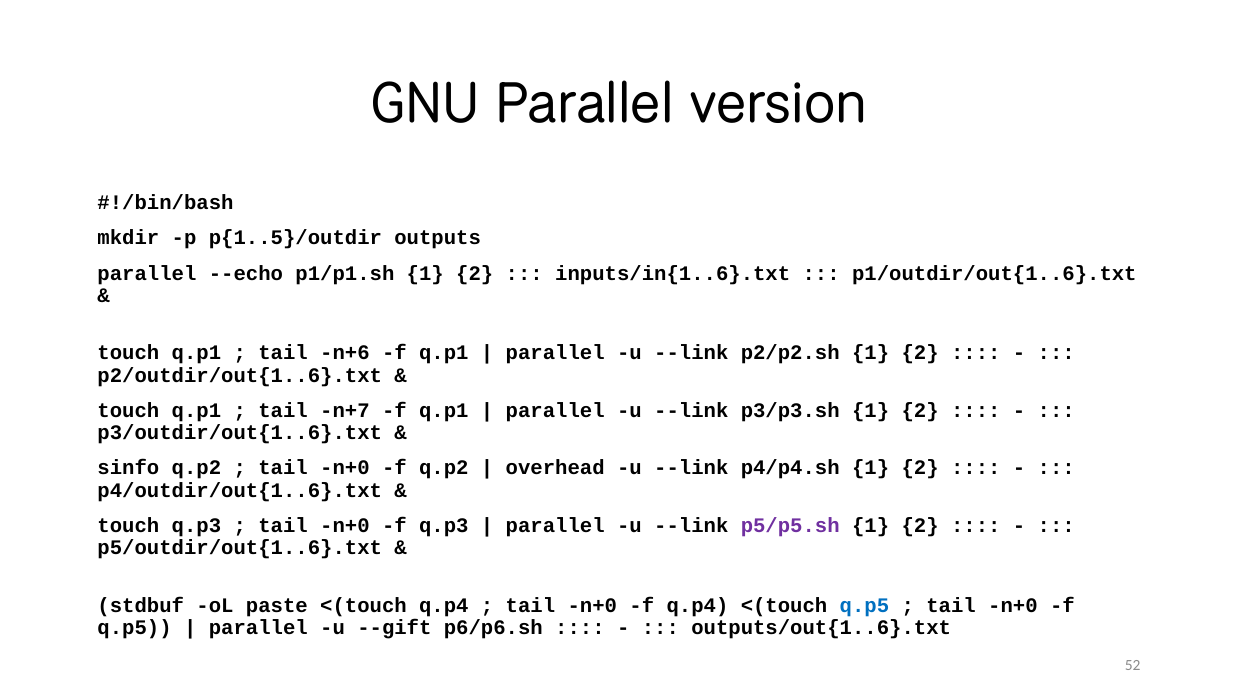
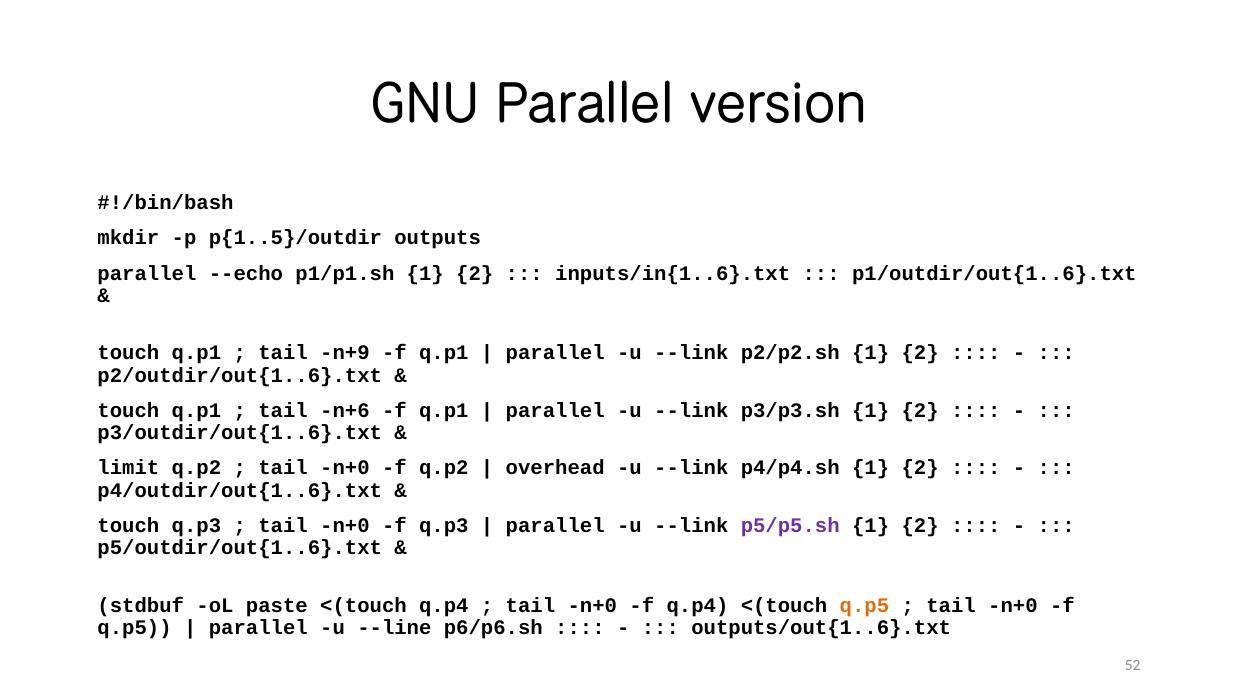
n+6: n+6 -> n+9
n+7: n+7 -> n+6
sinfo: sinfo -> limit
q.p5 at (864, 605) colour: blue -> orange
--gift: --gift -> --line
